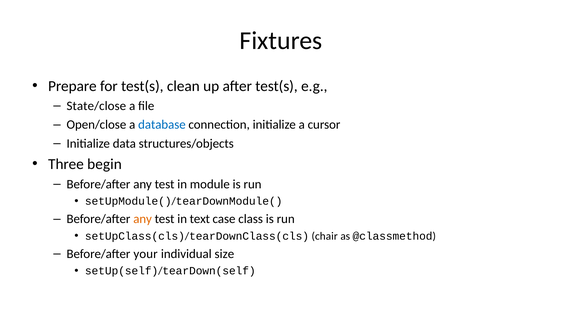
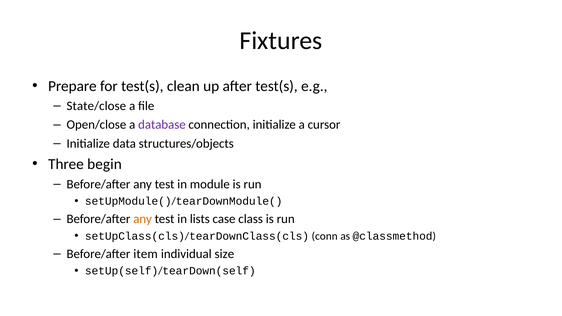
database colour: blue -> purple
text: text -> lists
chair: chair -> conn
your: your -> item
